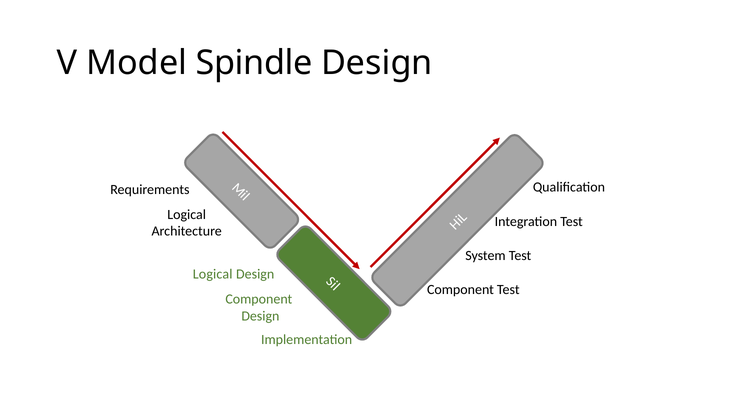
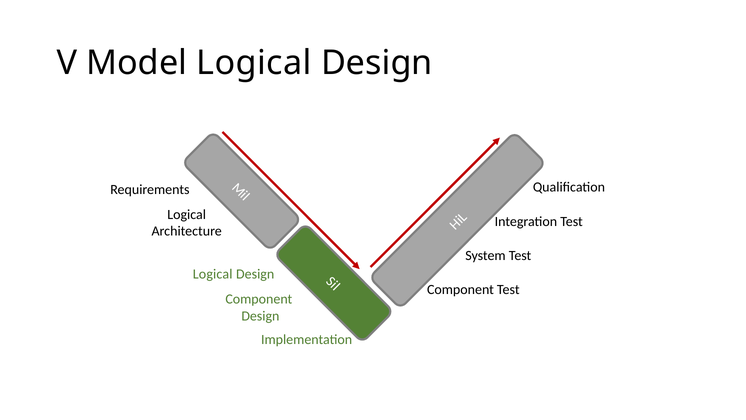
Model Spindle: Spindle -> Logical
